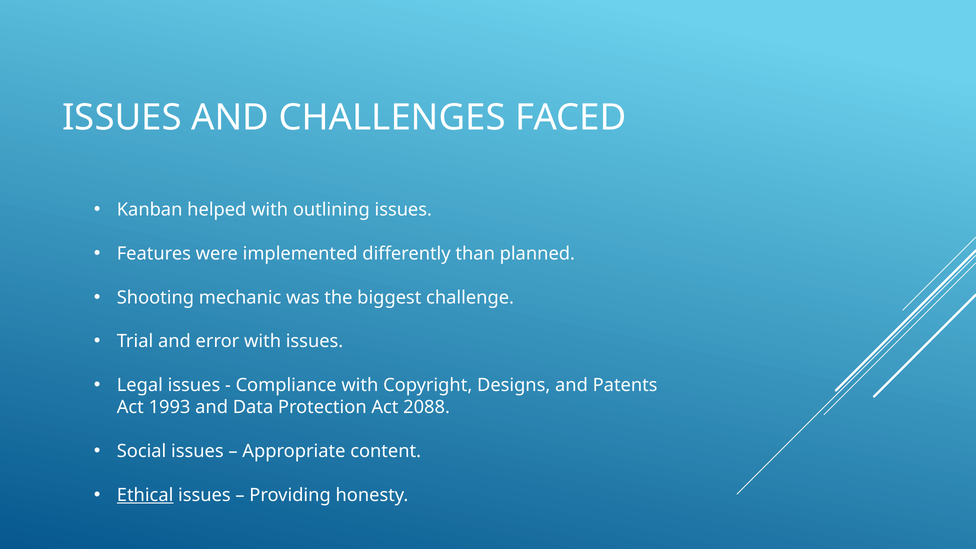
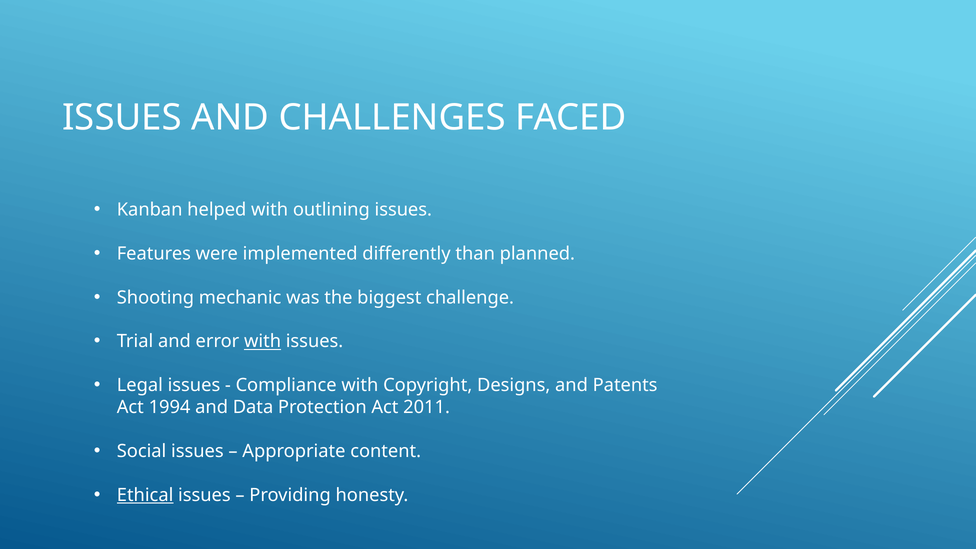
with at (263, 341) underline: none -> present
1993: 1993 -> 1994
2088: 2088 -> 2011
